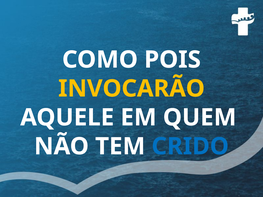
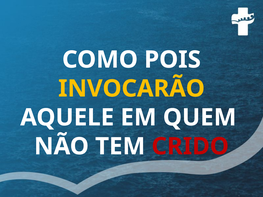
CRIDO colour: blue -> red
